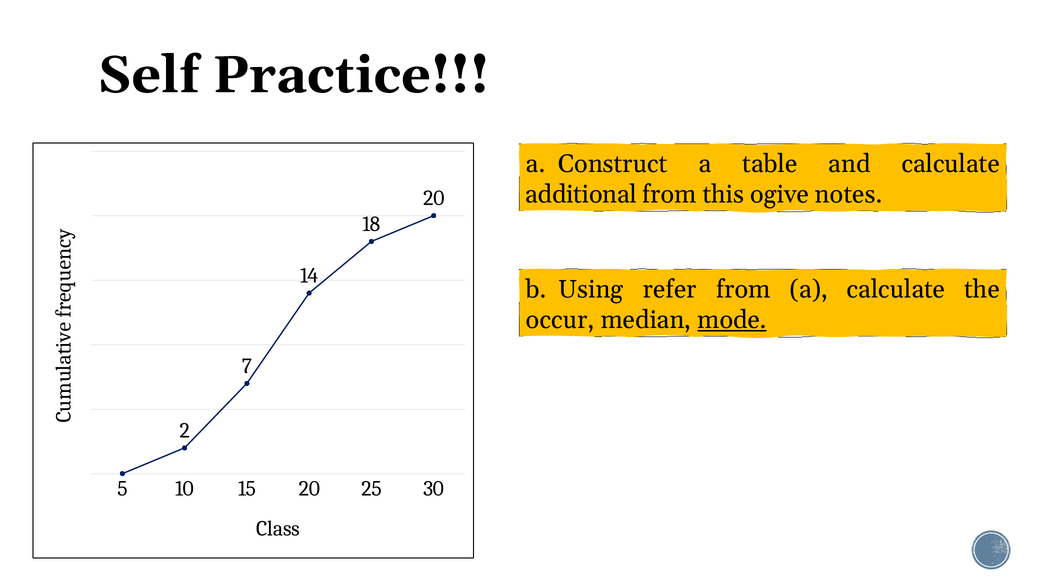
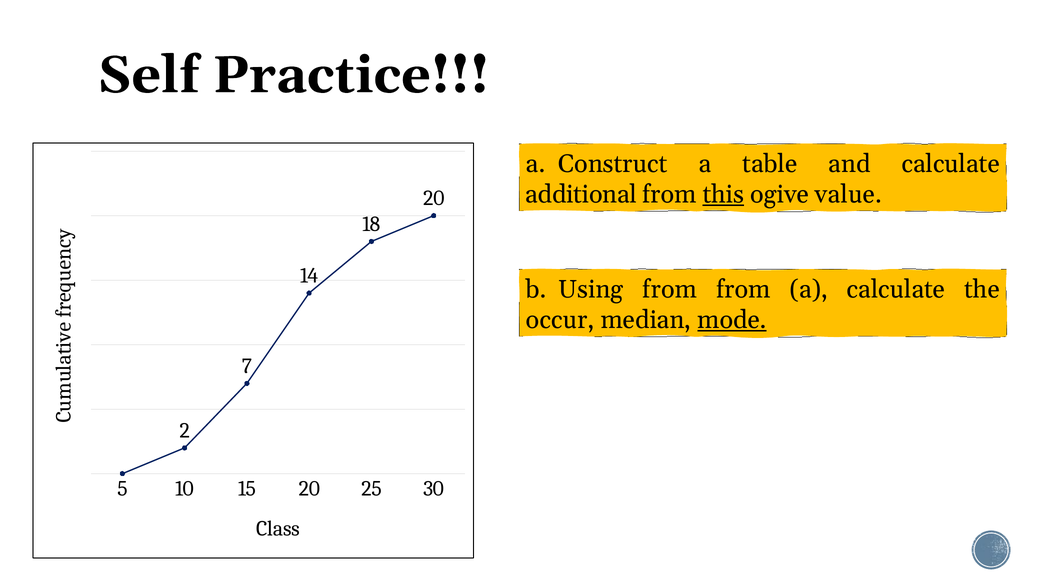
this underline: none -> present
notes: notes -> value
Using refer: refer -> from
